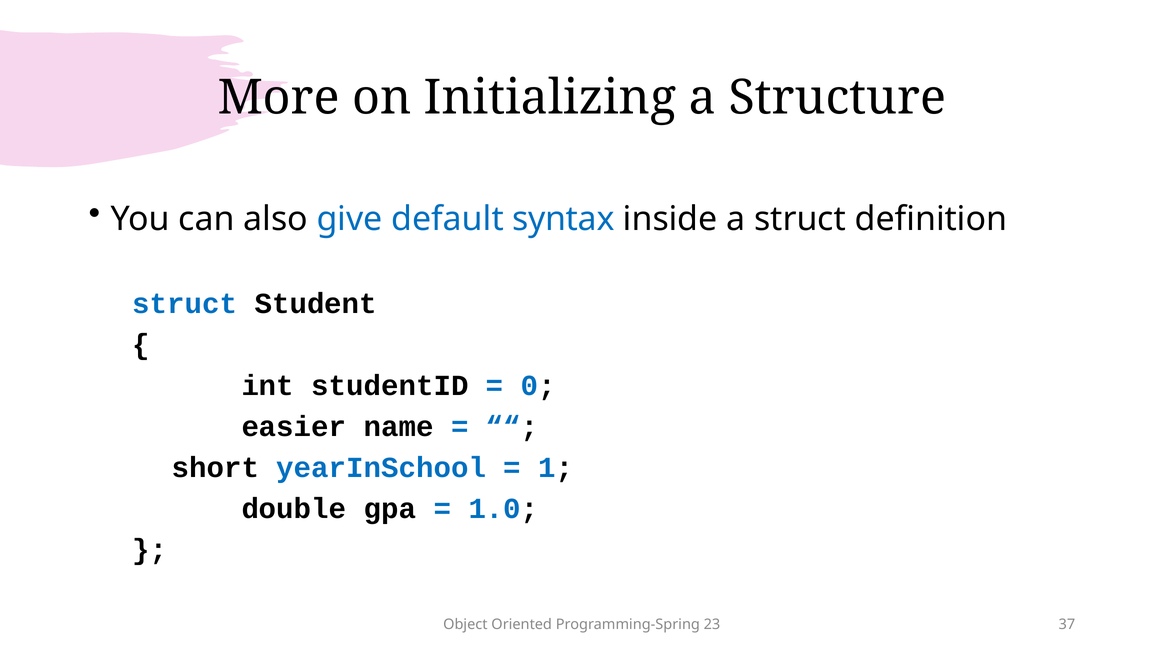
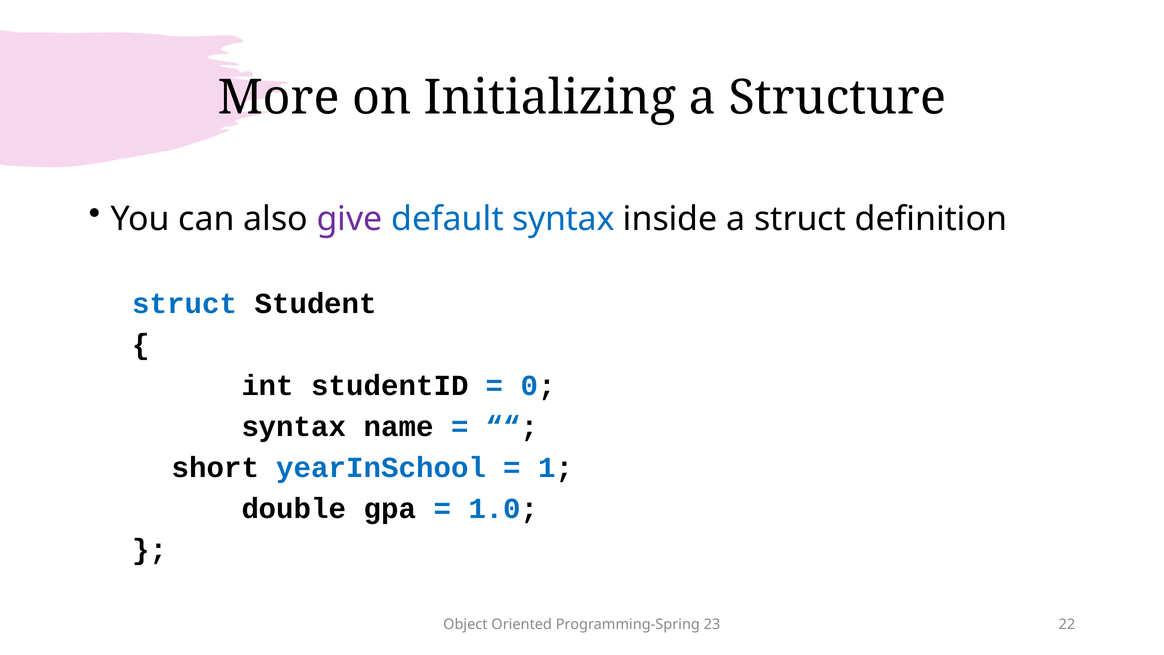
give colour: blue -> purple
easier at (294, 427): easier -> syntax
37: 37 -> 22
